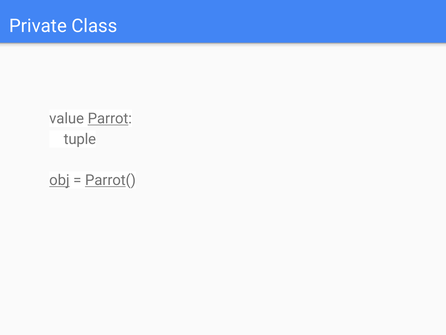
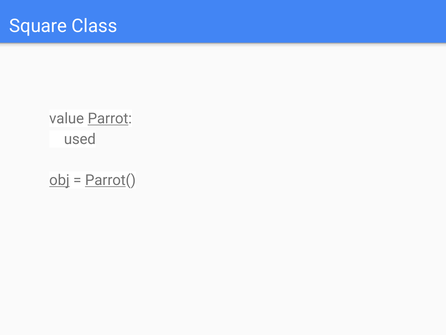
Private: Private -> Square
tuple: tuple -> used
